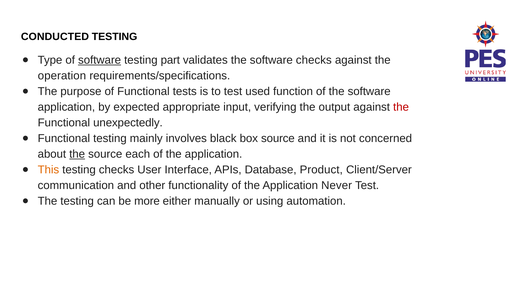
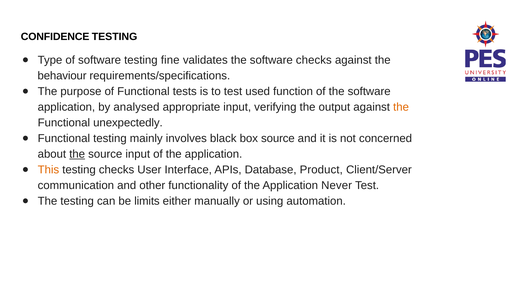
CONDUCTED: CONDUCTED -> CONFIDENCE
software at (100, 60) underline: present -> none
part: part -> fine
operation: operation -> behaviour
expected: expected -> analysed
the at (401, 107) colour: red -> orange
source each: each -> input
more: more -> limits
